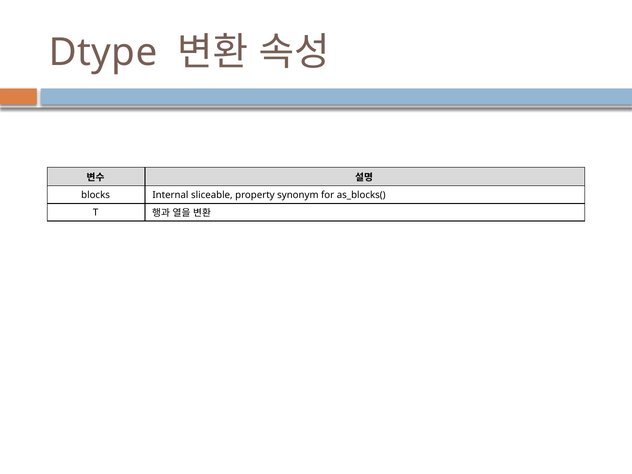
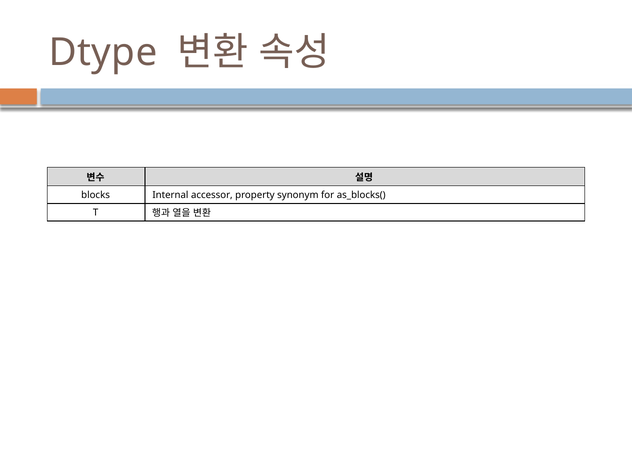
sliceable: sliceable -> accessor
